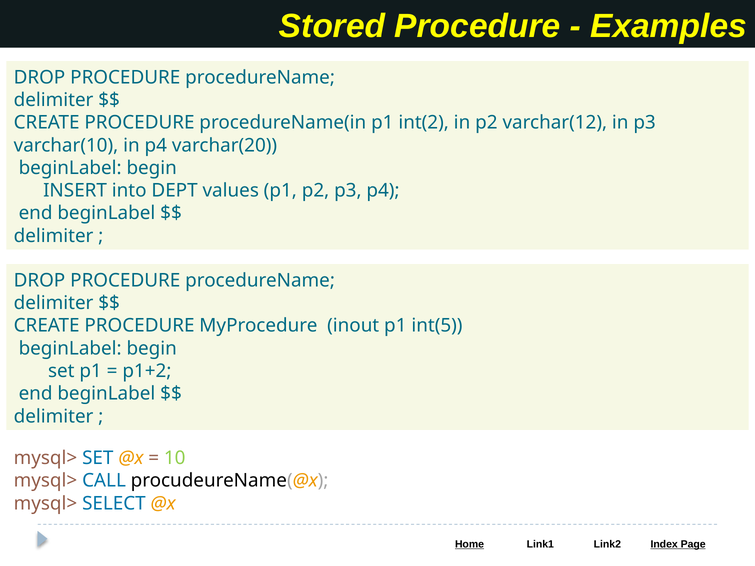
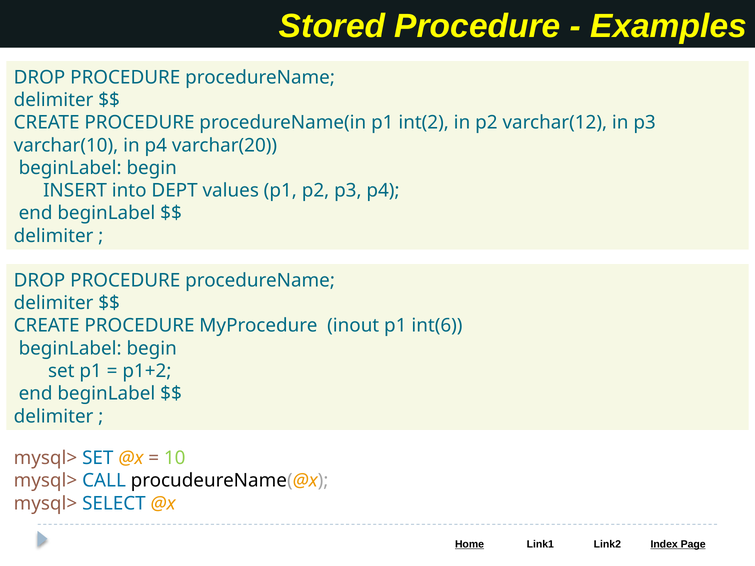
int(5: int(5 -> int(6
